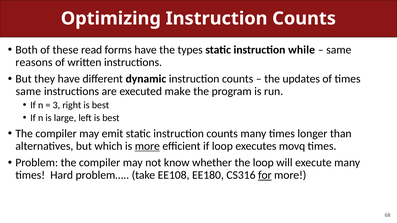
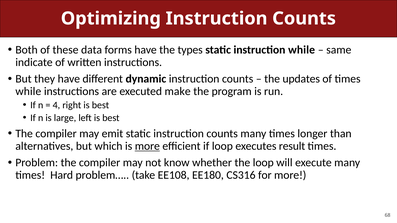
read: read -> data
reasons: reasons -> indicate
same at (28, 92): same -> while
3: 3 -> 4
movq: movq -> result
for underline: present -> none
